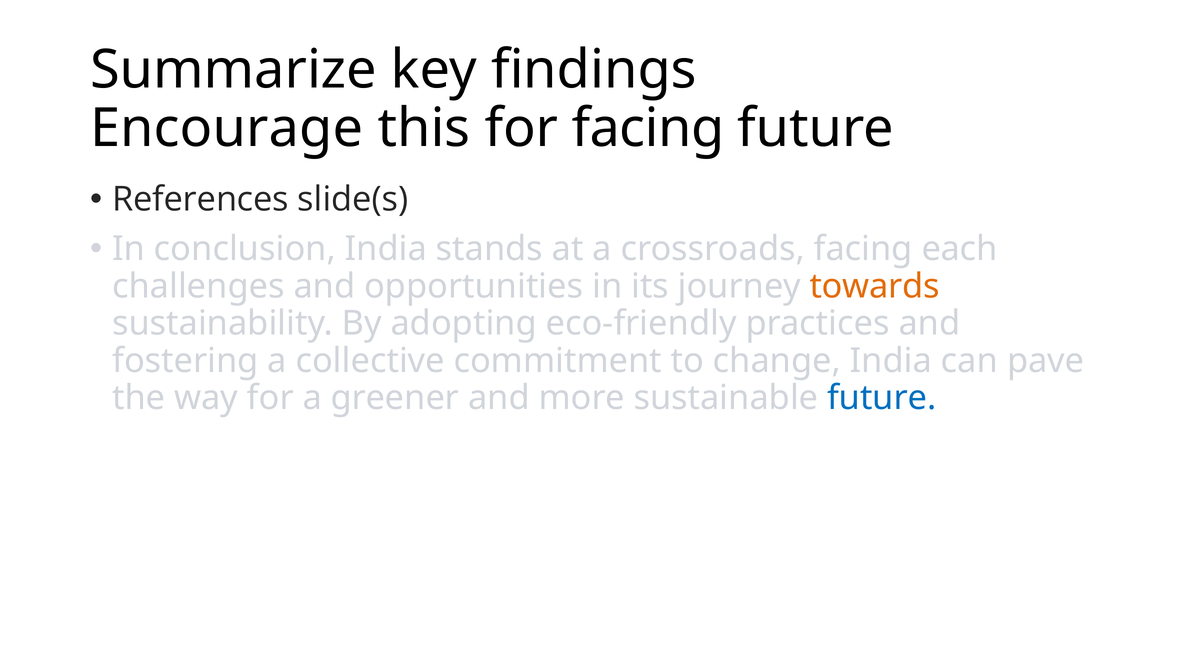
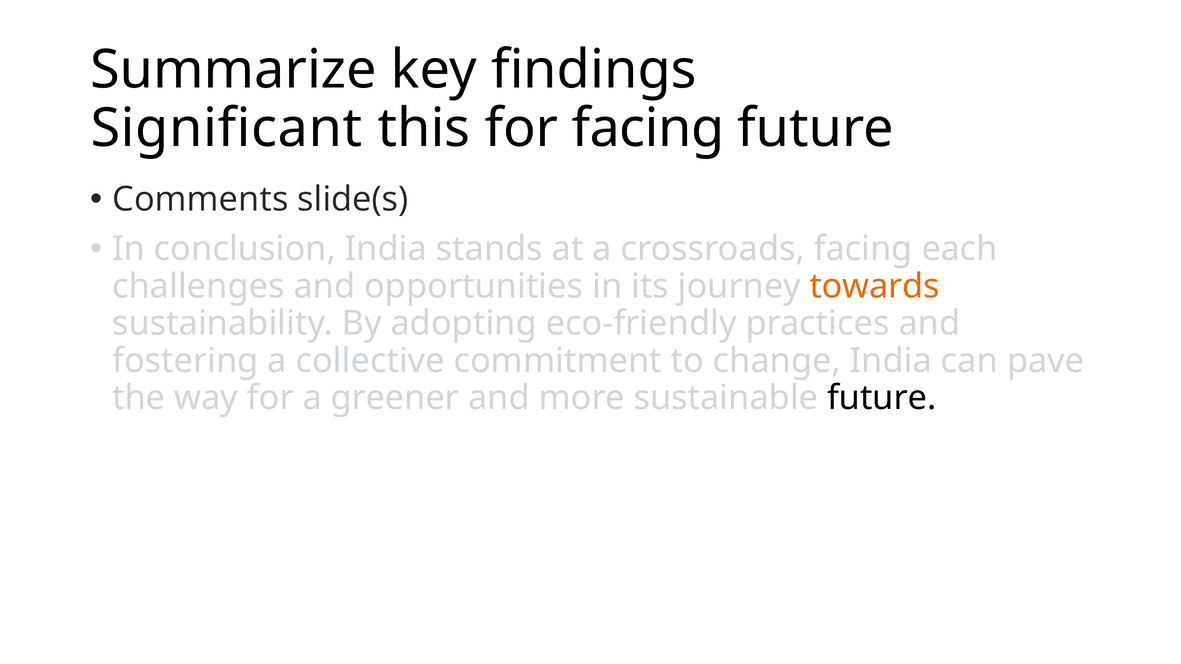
Encourage: Encourage -> Significant
References: References -> Comments
future at (882, 398) colour: blue -> black
